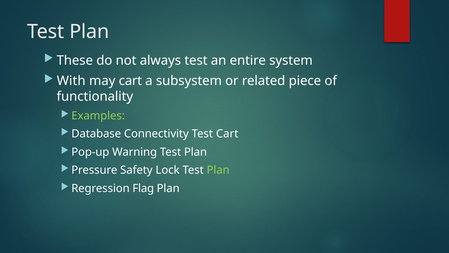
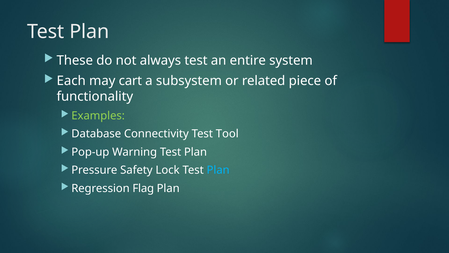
With: With -> Each
Test Cart: Cart -> Tool
Plan at (218, 170) colour: light green -> light blue
